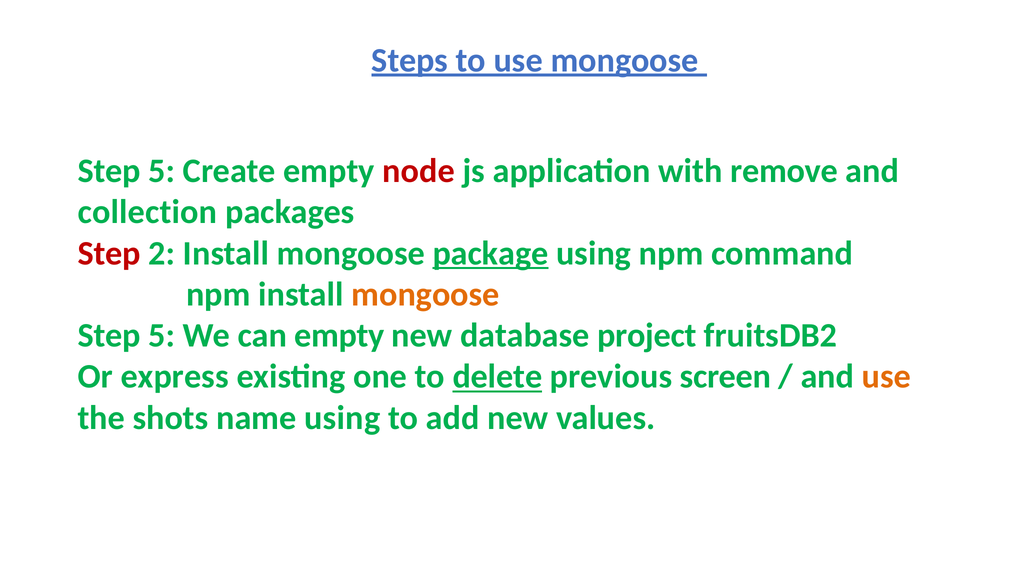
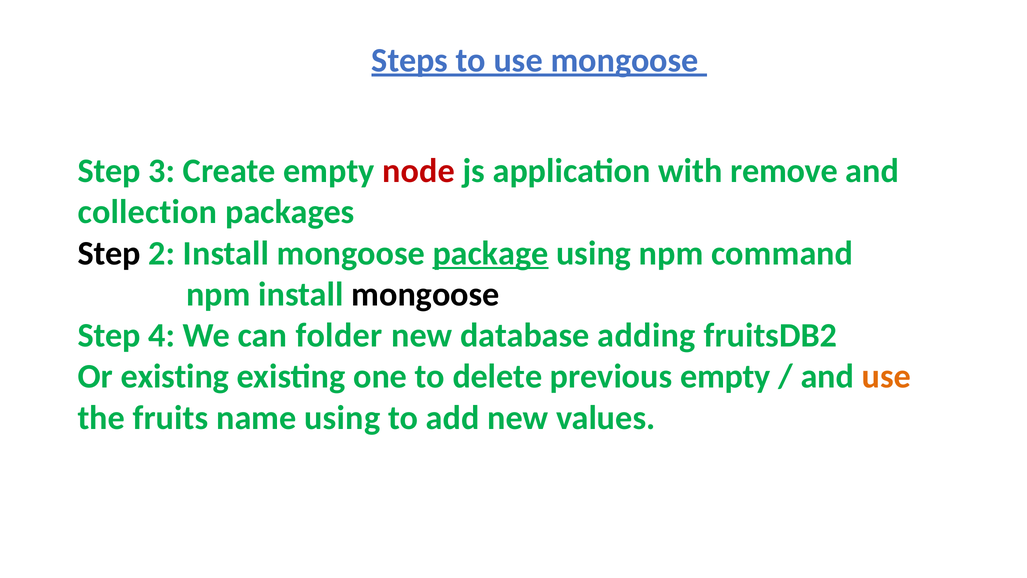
5 at (162, 171): 5 -> 3
Step at (109, 253) colour: red -> black
mongoose at (426, 294) colour: orange -> black
5 at (162, 335): 5 -> 4
can empty: empty -> folder
project: project -> adding
Or express: express -> existing
delete underline: present -> none
previous screen: screen -> empty
shots: shots -> fruits
